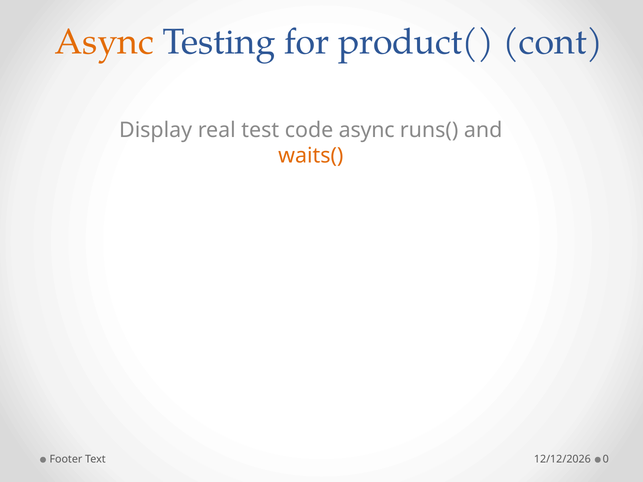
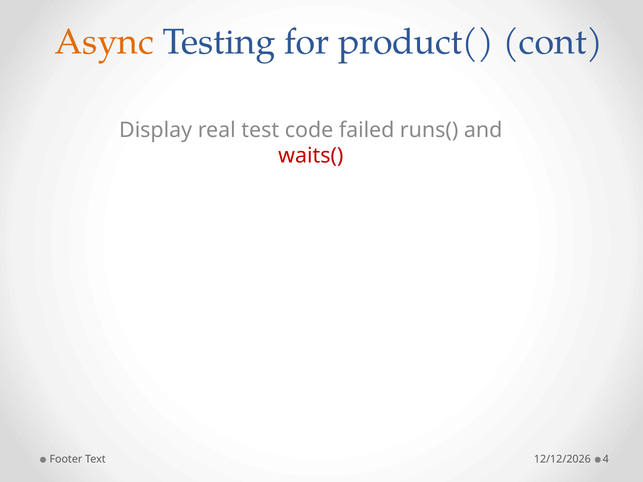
code async: async -> failed
waits( colour: orange -> red
0: 0 -> 4
